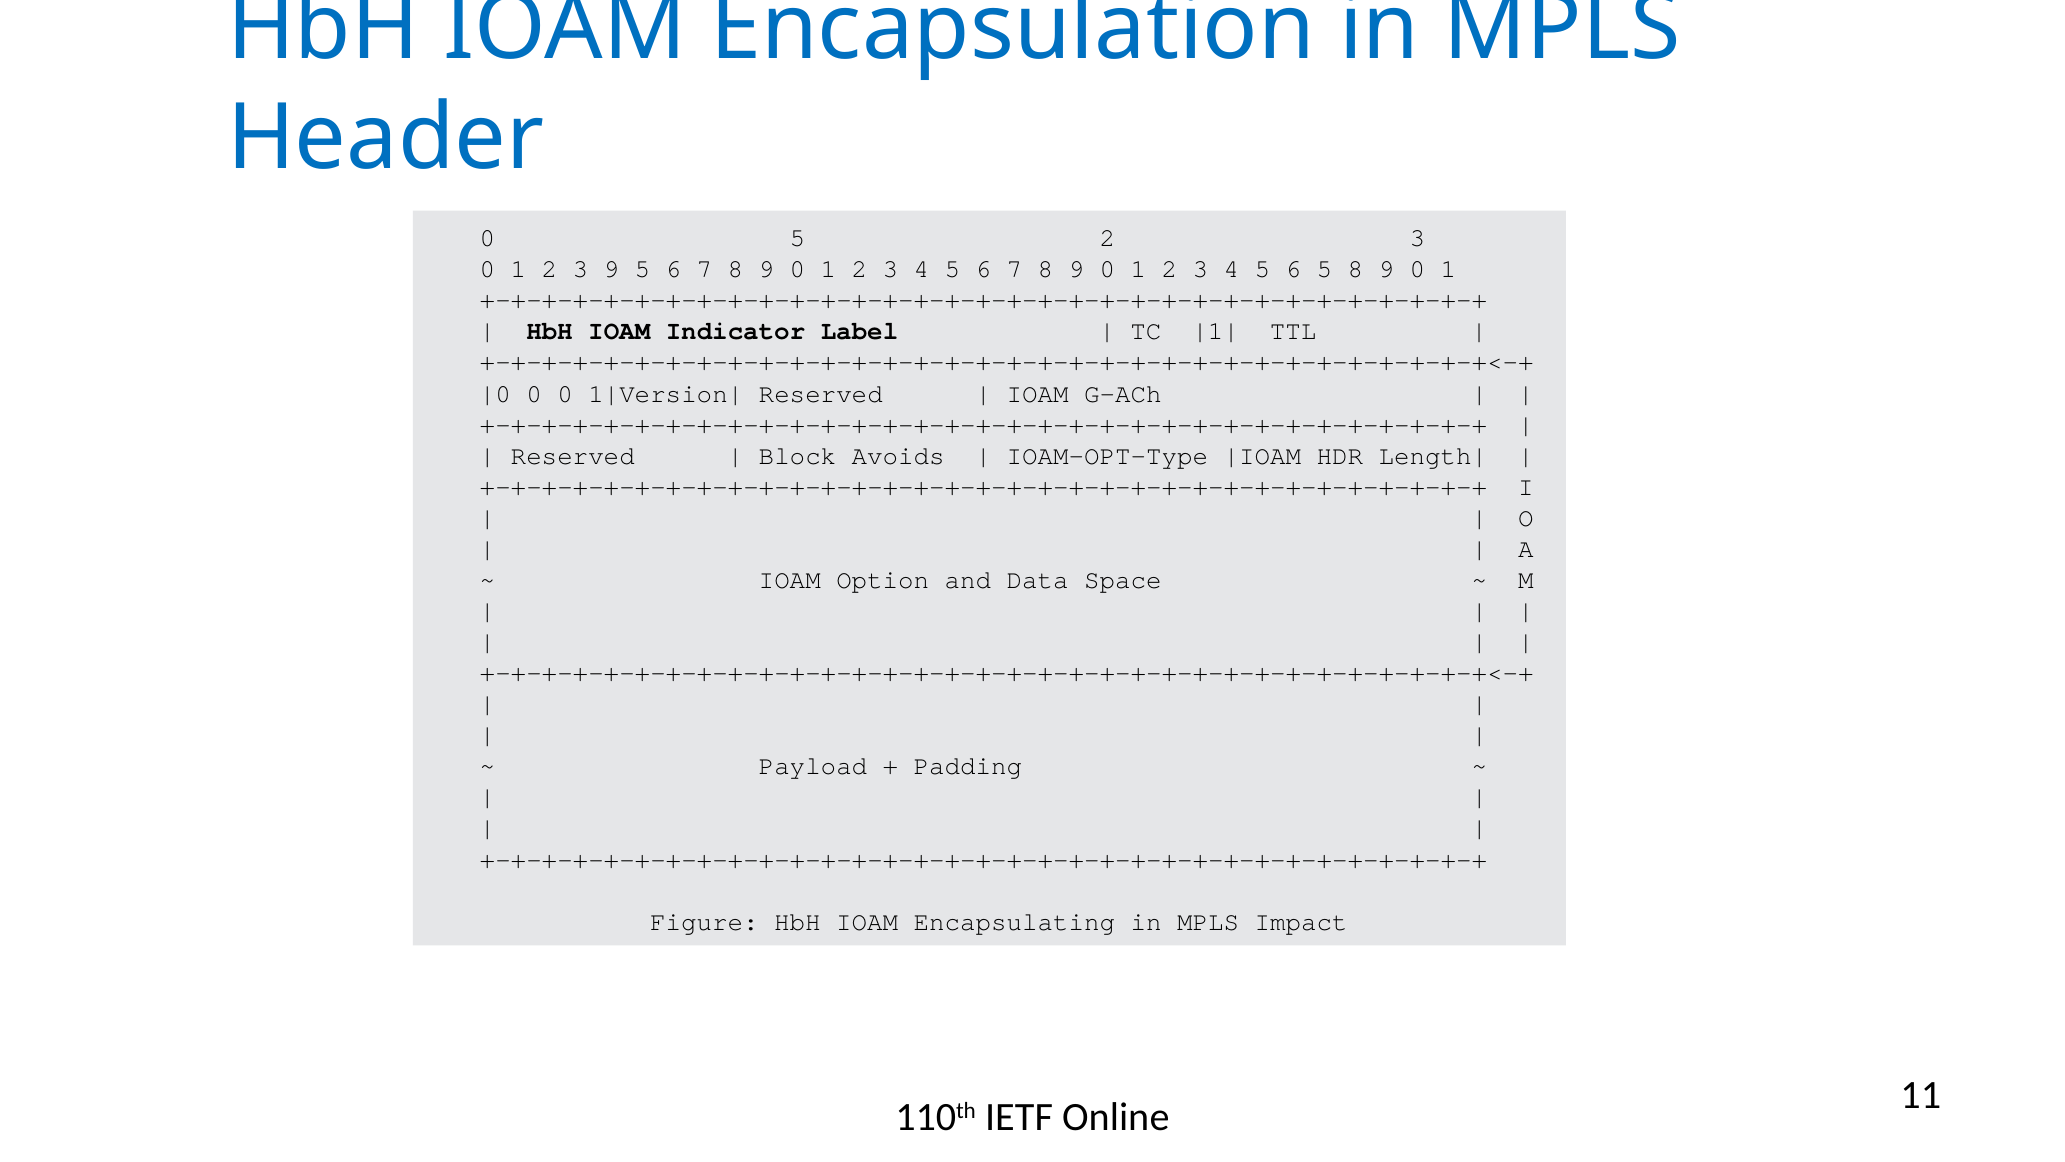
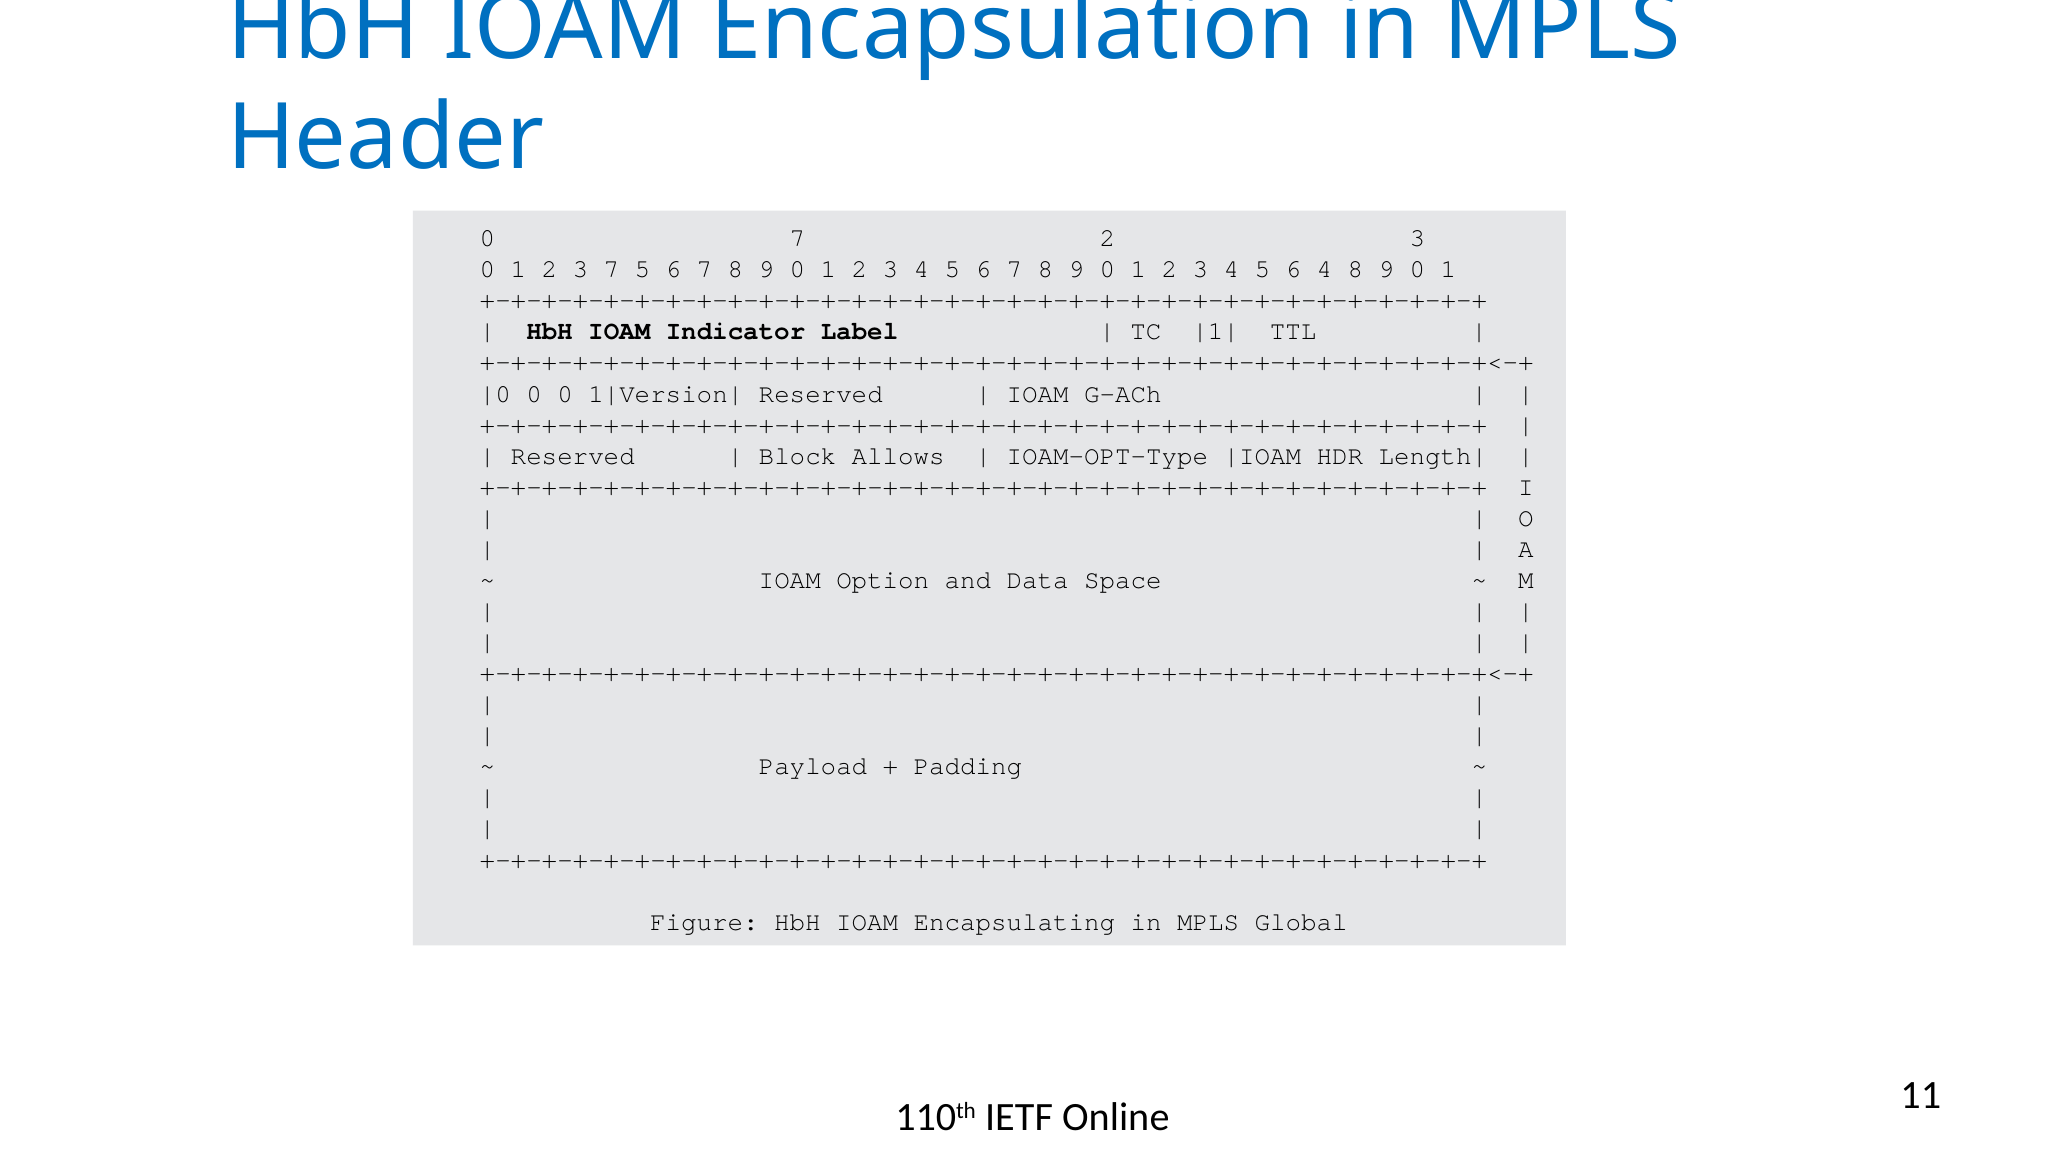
0 5: 5 -> 7
3 9: 9 -> 7
6 5: 5 -> 4
Avoids: Avoids -> Allows
Impact: Impact -> Global
